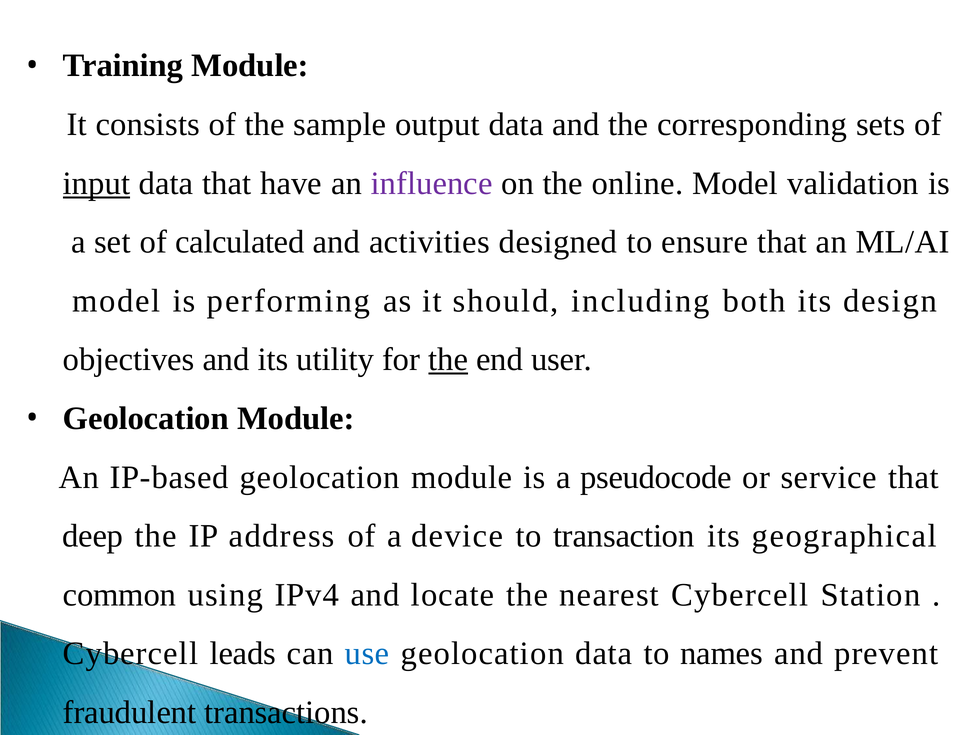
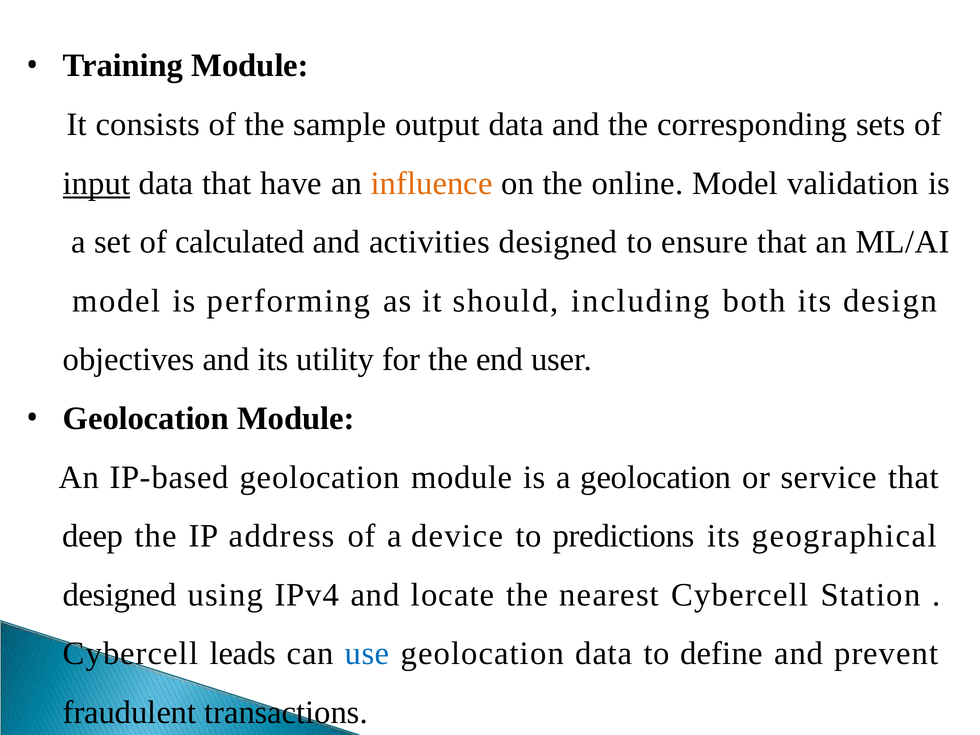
influence colour: purple -> orange
the at (448, 360) underline: present -> none
a pseudocode: pseudocode -> geolocation
transaction: transaction -> predictions
common at (120, 595): common -> designed
names: names -> define
